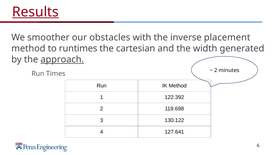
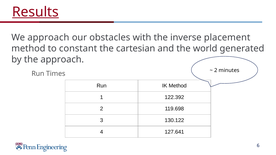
We smoother: smoother -> approach
runtimes: runtimes -> constant
width: width -> world
approach at (62, 60) underline: present -> none
